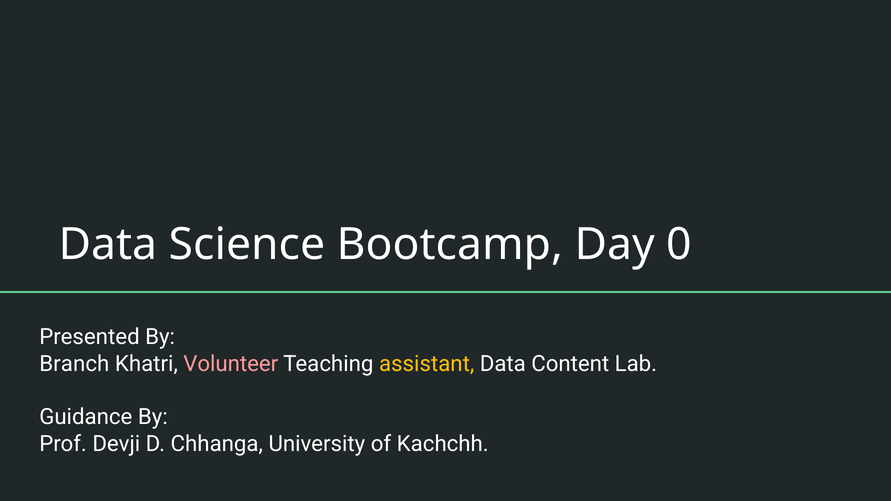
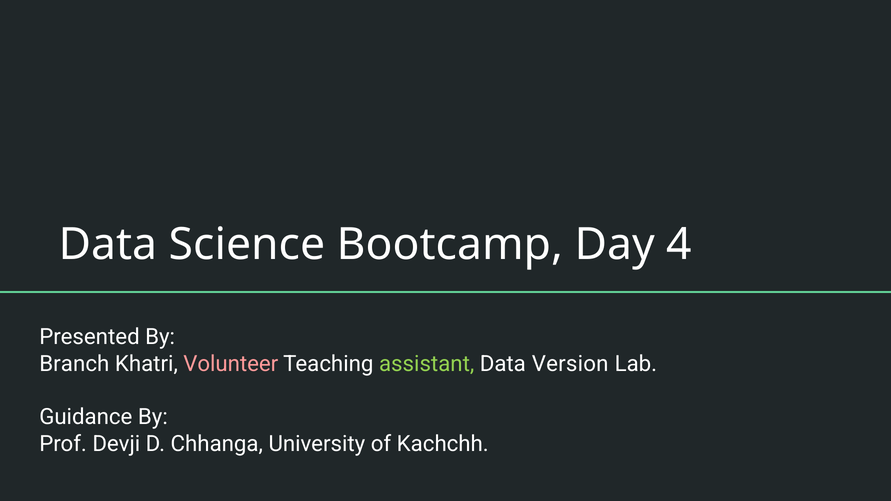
0: 0 -> 4
assistant colour: yellow -> light green
Content: Content -> Version
